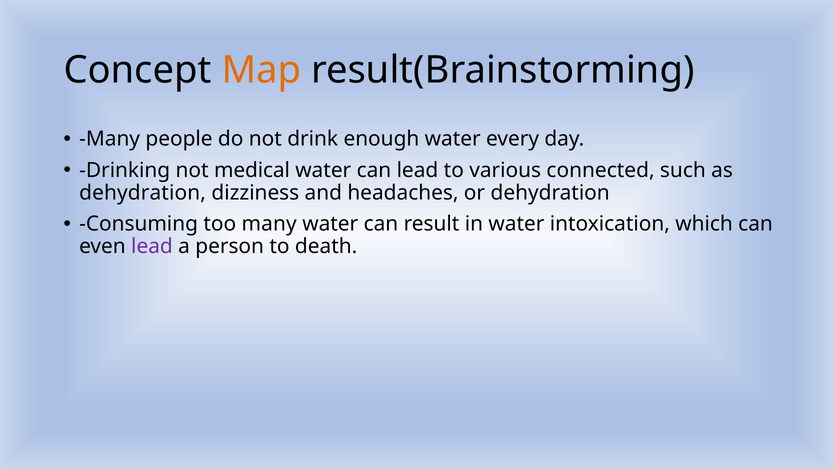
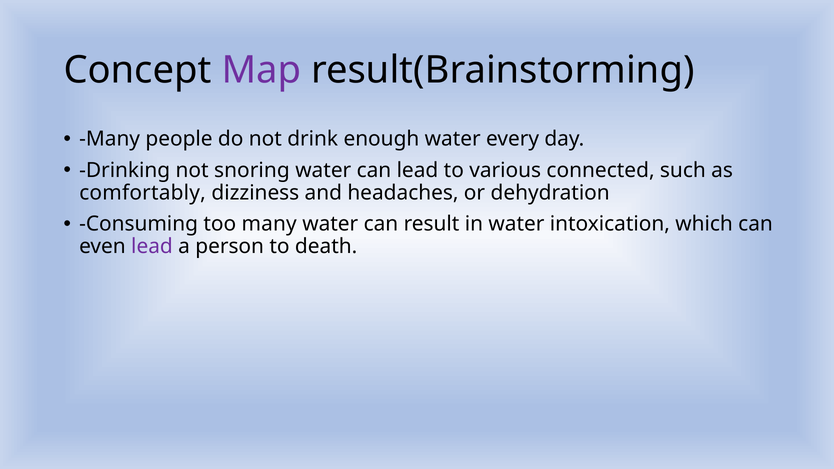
Map colour: orange -> purple
medical: medical -> snoring
dehydration at (143, 193): dehydration -> comfortably
